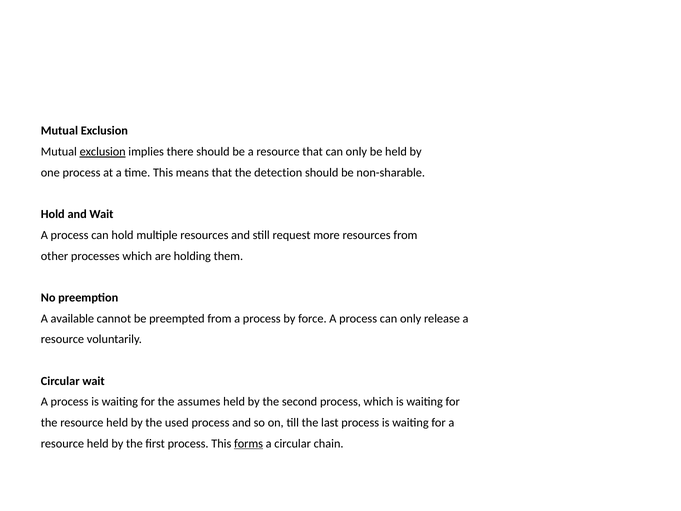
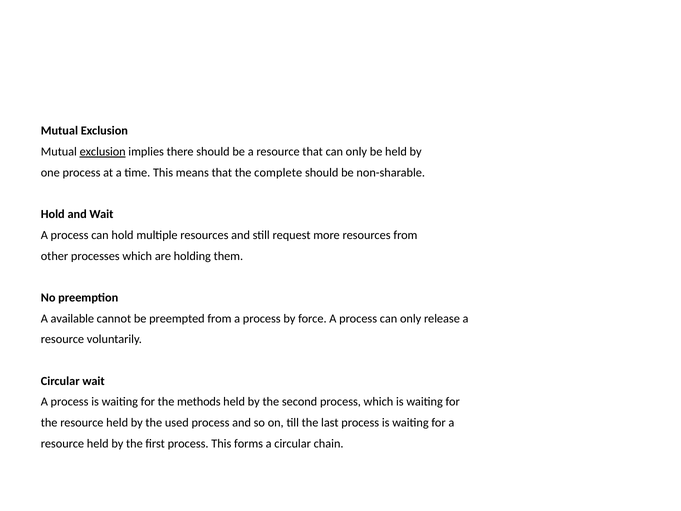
detection: detection -> complete
assumes: assumes -> methods
forms underline: present -> none
